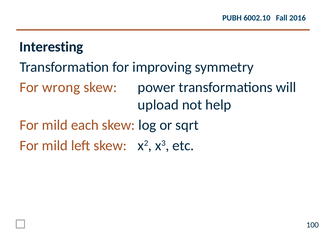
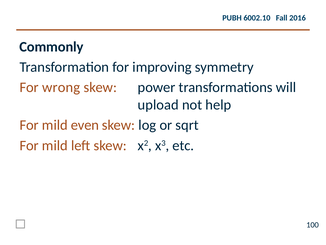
Interesting: Interesting -> Commonly
each: each -> even
